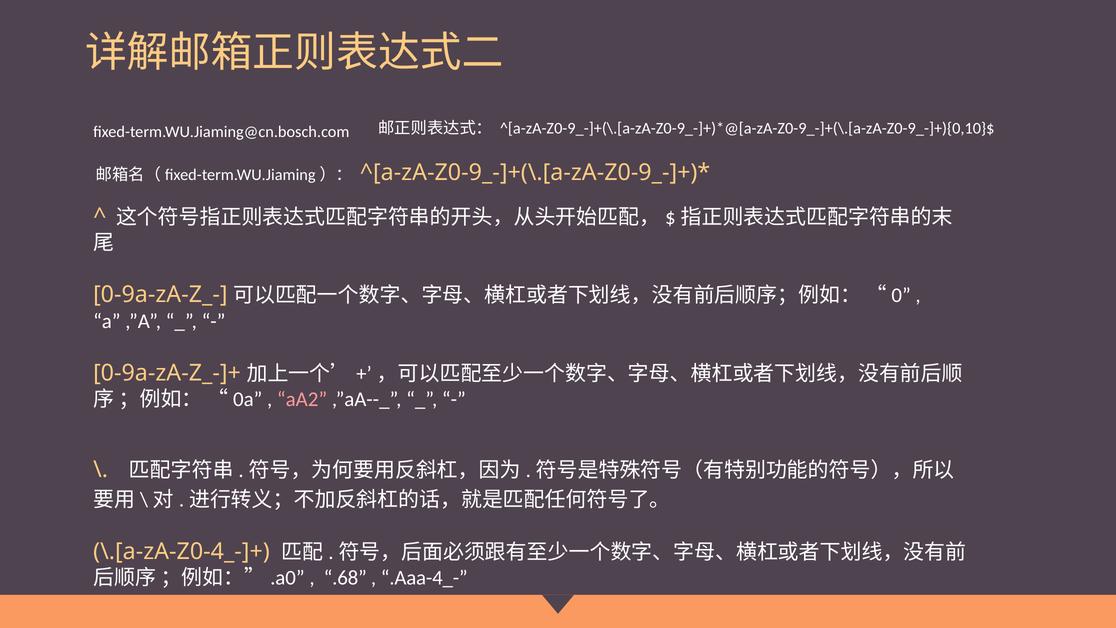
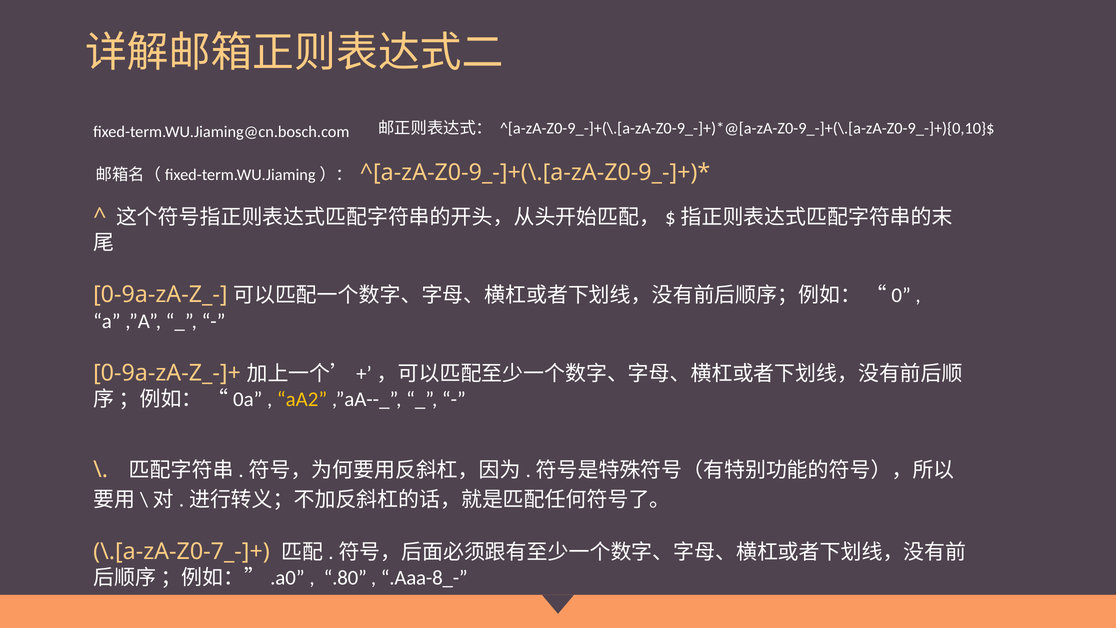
aA2 colour: pink -> yellow
\.[a-zA-Z0-4_-]+: \.[a-zA-Z0-4_-]+ -> \.[a-zA-Z0-7_-]+
.68: .68 -> .80
.Aaa-4_-: .Aaa-4_- -> .Aaa-8_-
